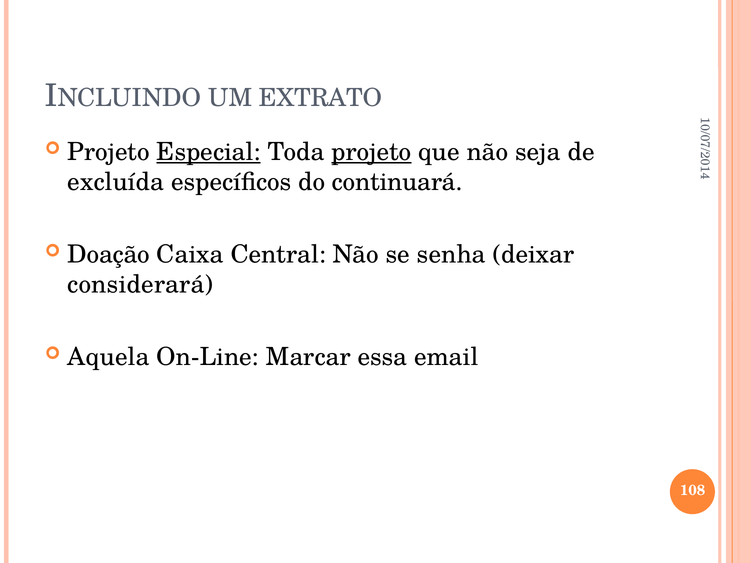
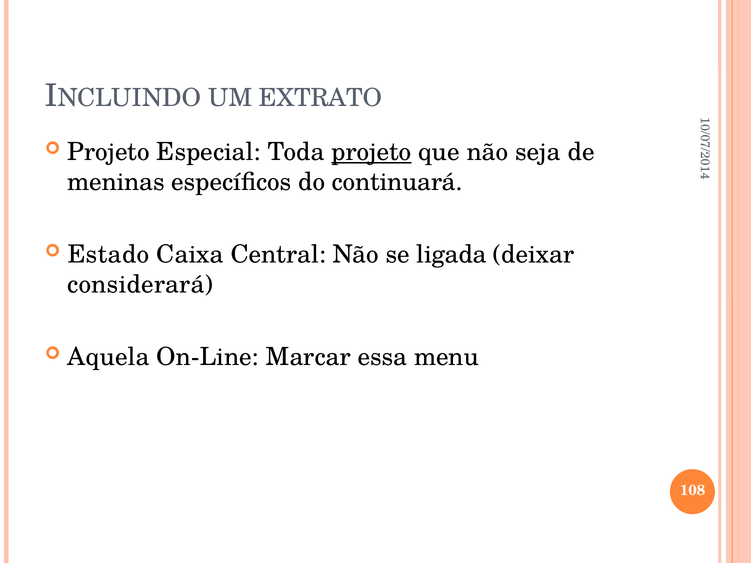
Especial underline: present -> none
excluída: excluída -> meninas
Doação: Doação -> Estado
senha: senha -> ligada
email: email -> menu
